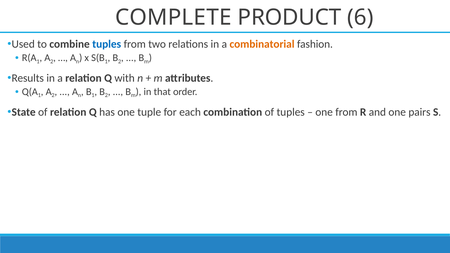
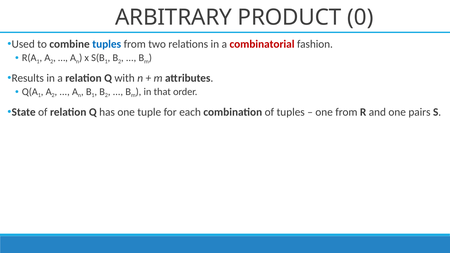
COMPLETE: COMPLETE -> ARBITRARY
6: 6 -> 0
combinatorial colour: orange -> red
